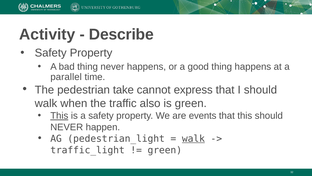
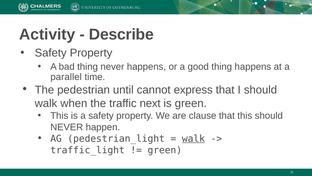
take: take -> until
also: also -> next
This at (59, 115) underline: present -> none
events: events -> clause
